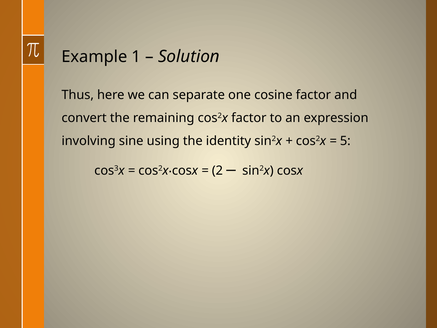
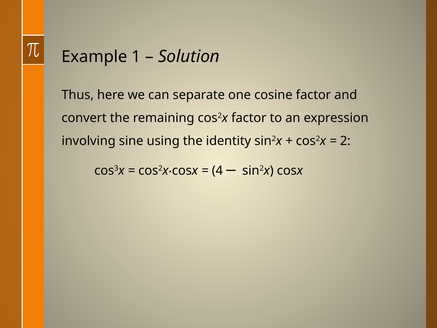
5: 5 -> 2
2: 2 -> 4
